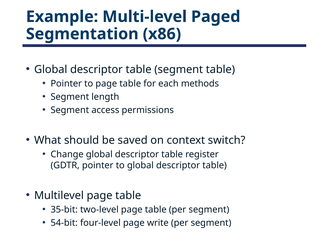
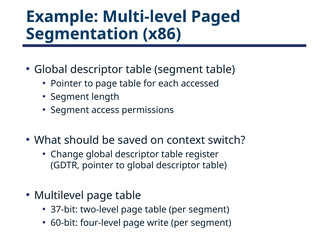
methods: methods -> accessed
35-bit: 35-bit -> 37-bit
54-bit: 54-bit -> 60-bit
